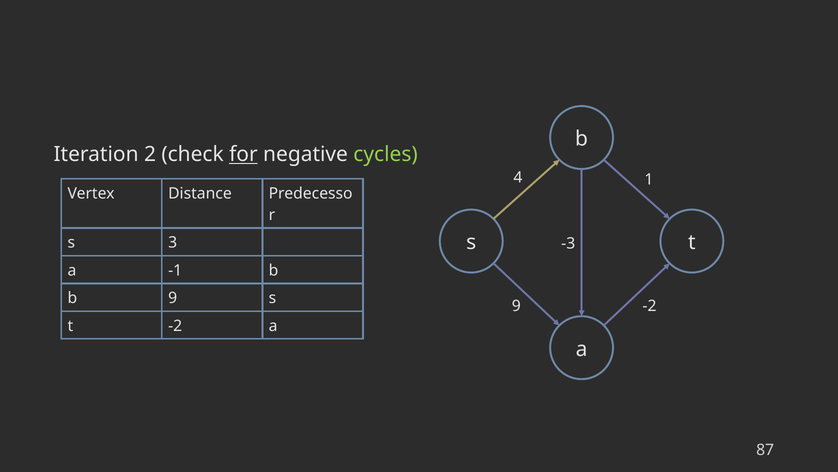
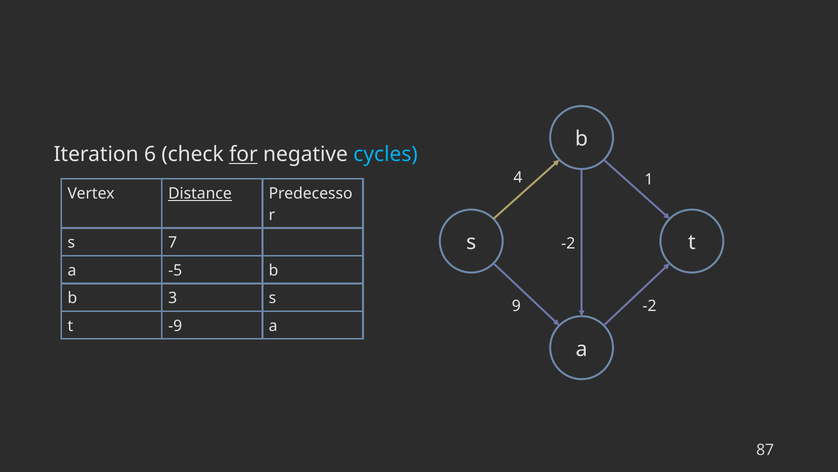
2: 2 -> 6
cycles colour: light green -> light blue
Distance underline: none -> present
3: 3 -> 7
-3 at (568, 243): -3 -> -2
-1: -1 -> -5
b 9: 9 -> 3
t -2: -2 -> -9
